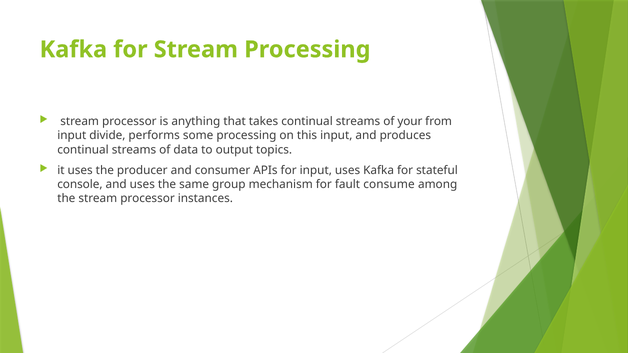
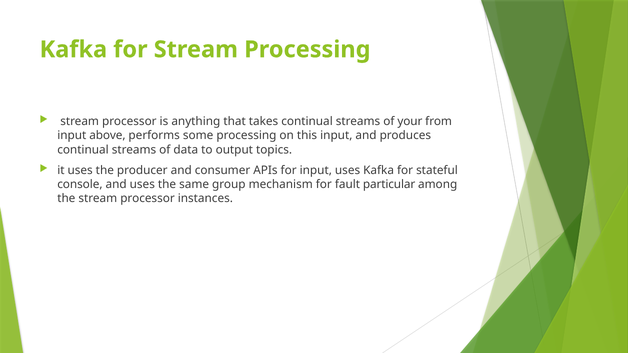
divide: divide -> above
consume: consume -> particular
